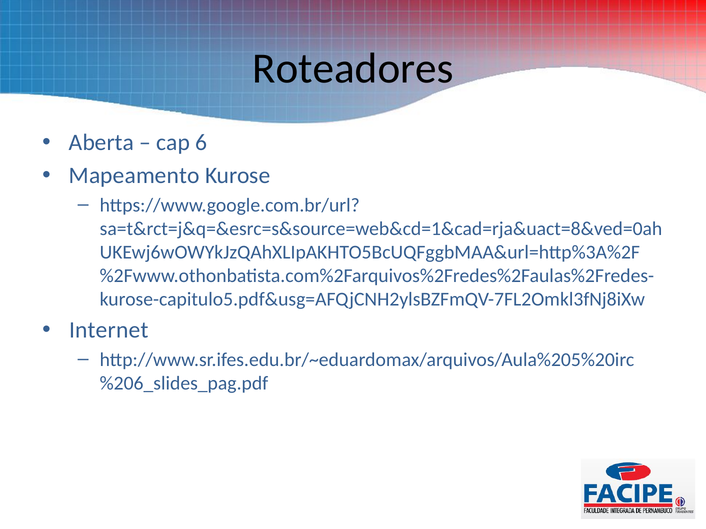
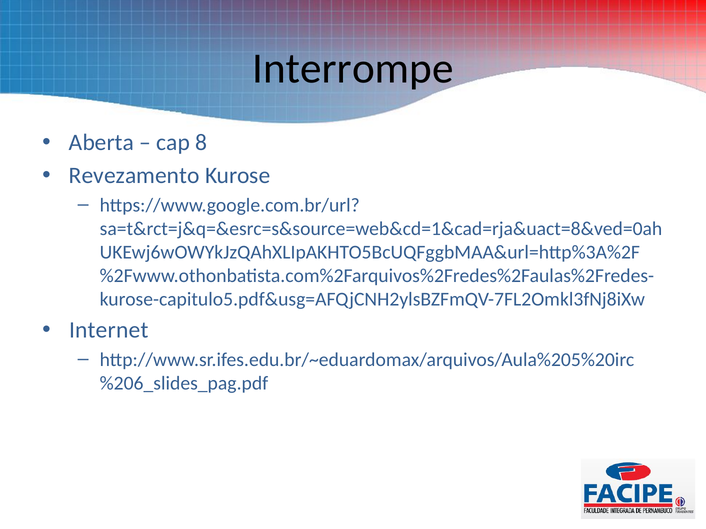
Roteadores: Roteadores -> Interrompe
6: 6 -> 8
Mapeamento: Mapeamento -> Revezamento
